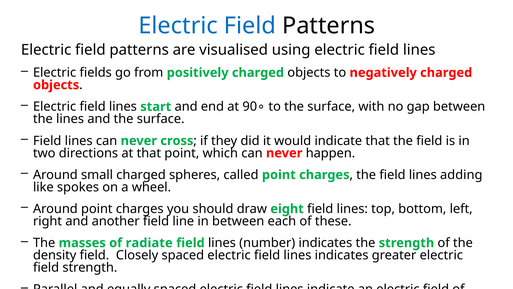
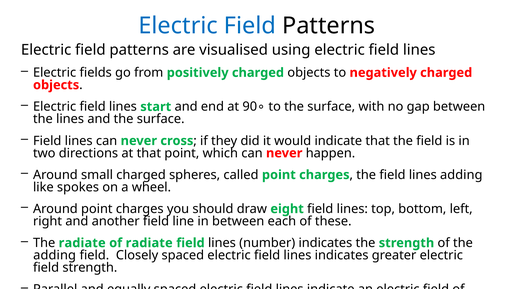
The masses: masses -> radiate
density at (55, 255): density -> adding
